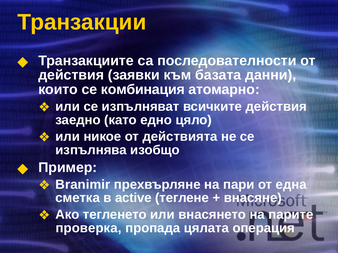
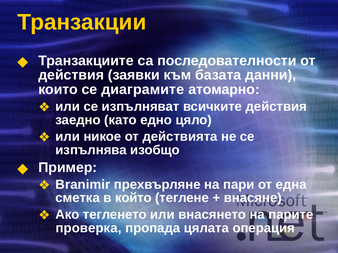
комбинация: комбинация -> диаграмите
active: active -> който
